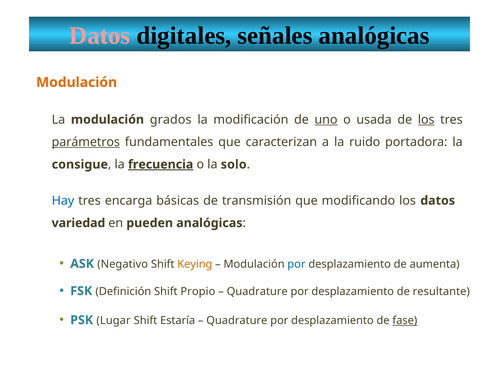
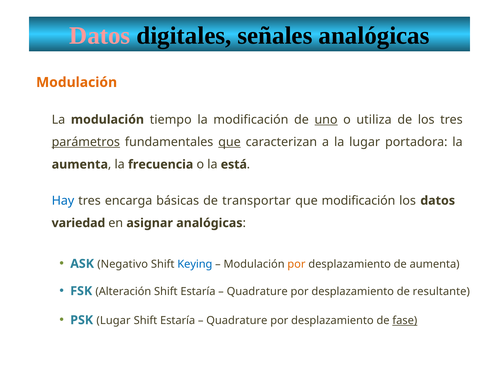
grados: grados -> tiempo
usada: usada -> utiliza
los at (426, 120) underline: present -> none
que at (230, 142) underline: none -> present
la ruido: ruido -> lugar
consigue at (80, 165): consigue -> aumenta
frecuencia underline: present -> none
solo: solo -> está
transmisión: transmisión -> transportar
que modificando: modificando -> modificación
pueden: pueden -> asignar
Keying colour: orange -> blue
por at (296, 264) colour: blue -> orange
Definición: Definición -> Alteración
Propio at (198, 292): Propio -> Estaría
